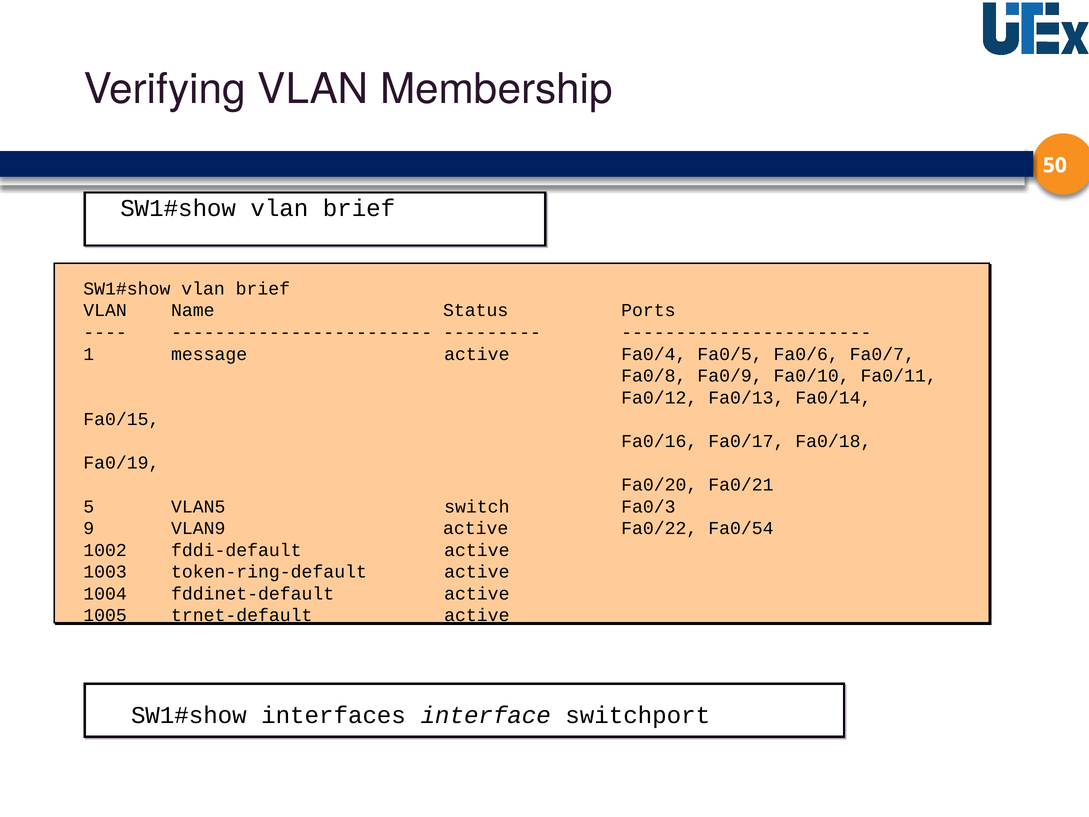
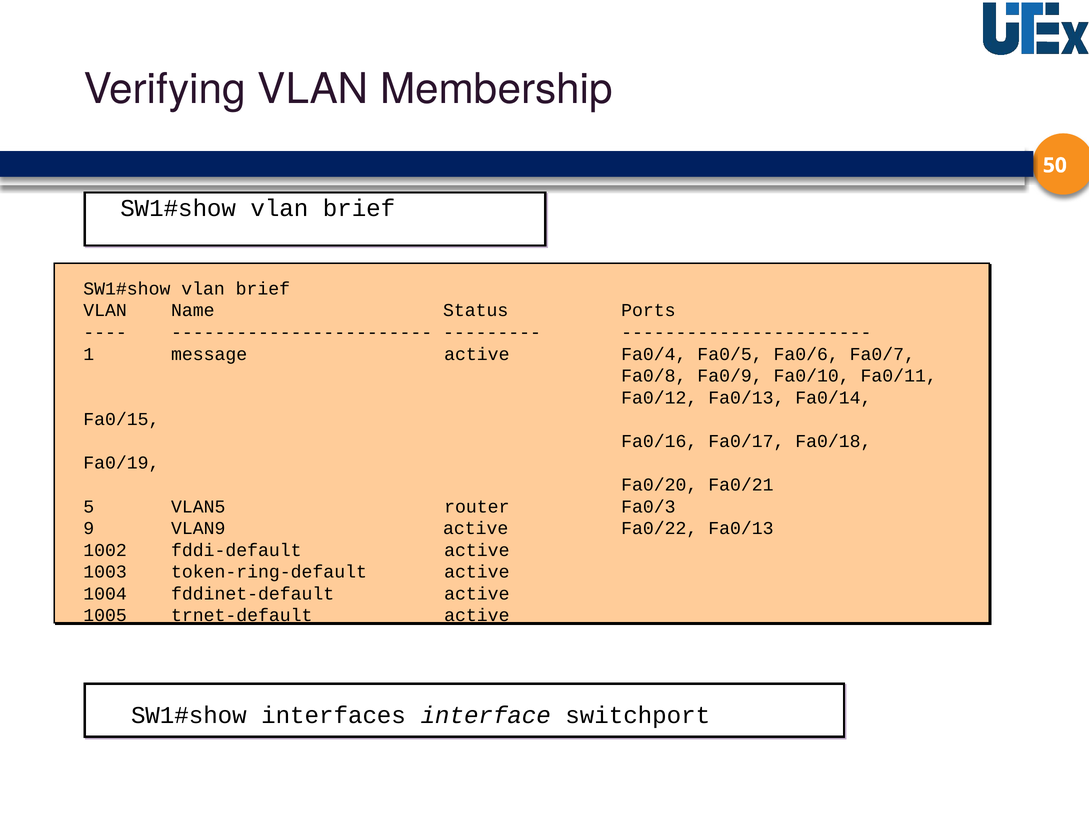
switch: switch -> router
Fa0/22 Fa0/54: Fa0/54 -> Fa0/13
